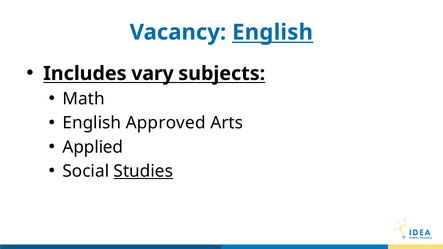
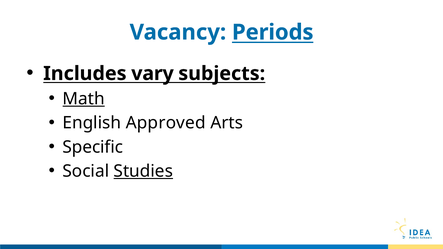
Vacancy English: English -> Periods
Math underline: none -> present
Applied: Applied -> Specific
